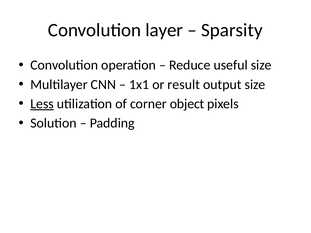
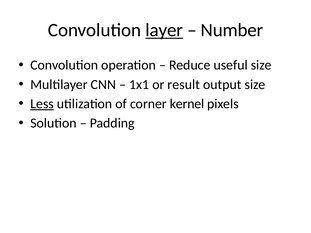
layer underline: none -> present
Sparsity: Sparsity -> Number
object: object -> kernel
